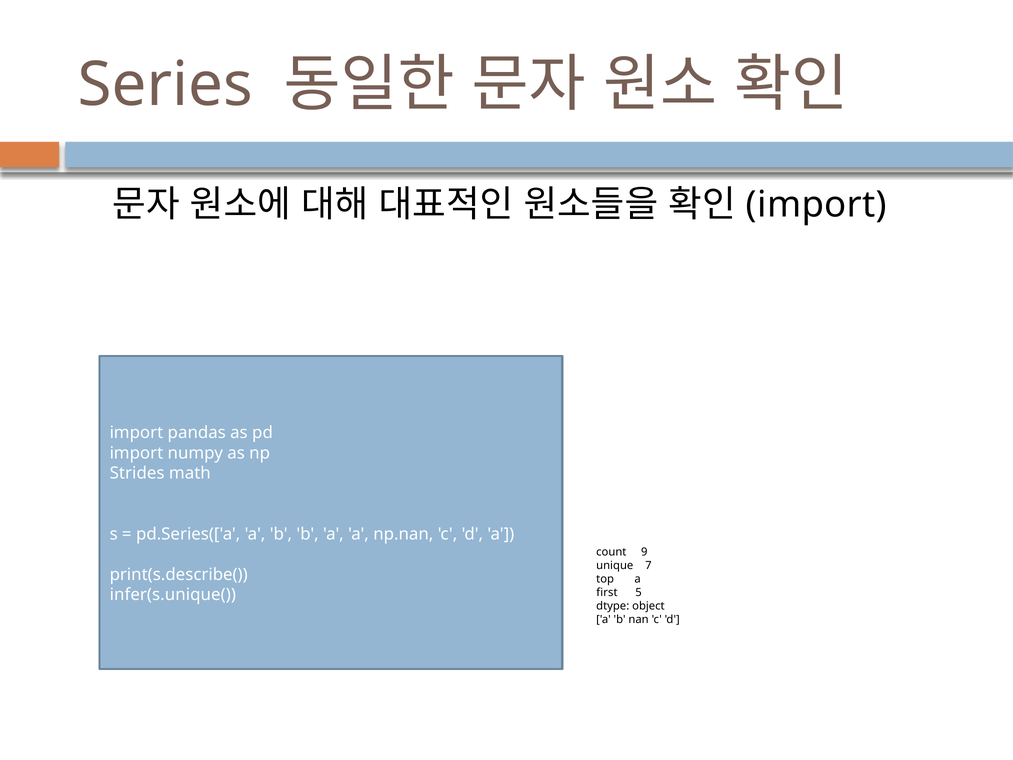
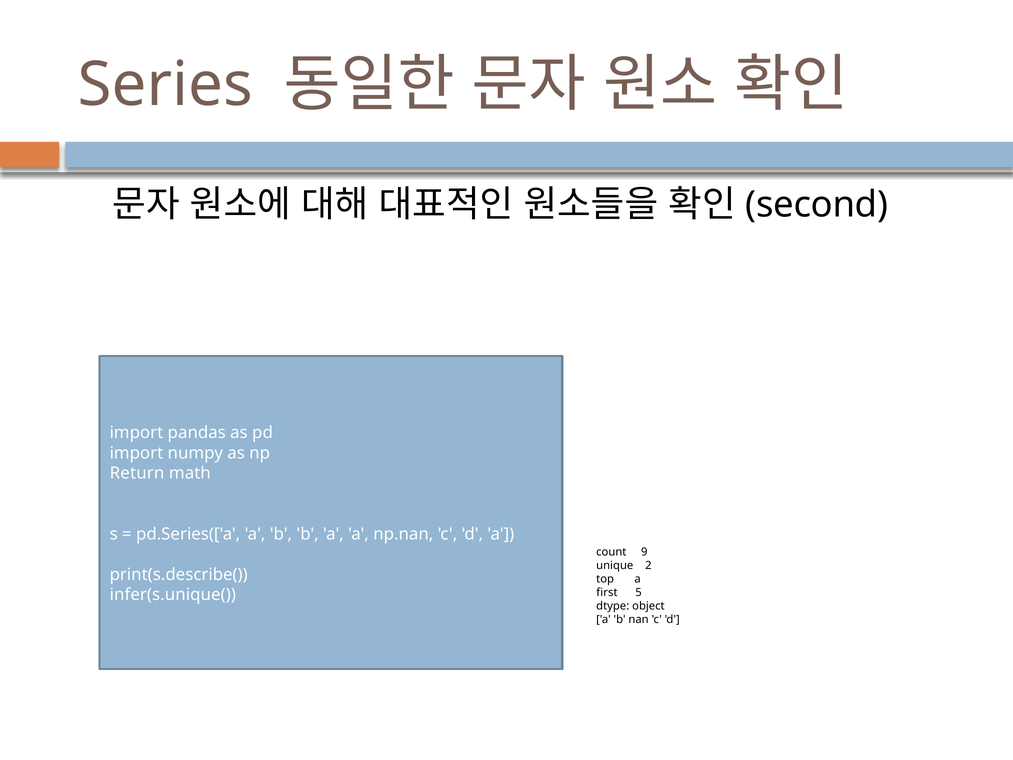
import at (816, 205): import -> second
Strides: Strides -> Return
7: 7 -> 2
